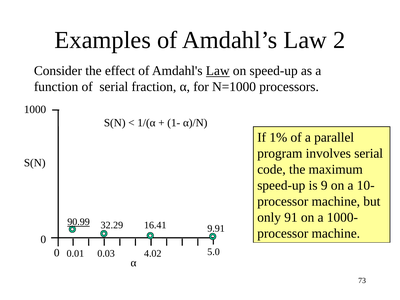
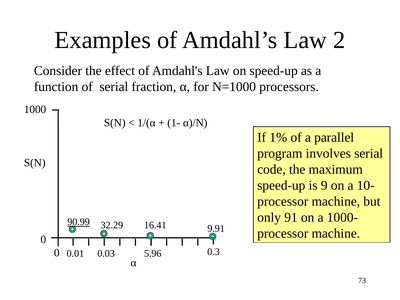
Law at (218, 71) underline: present -> none
5.0: 5.0 -> 0.3
4.02: 4.02 -> 5.96
